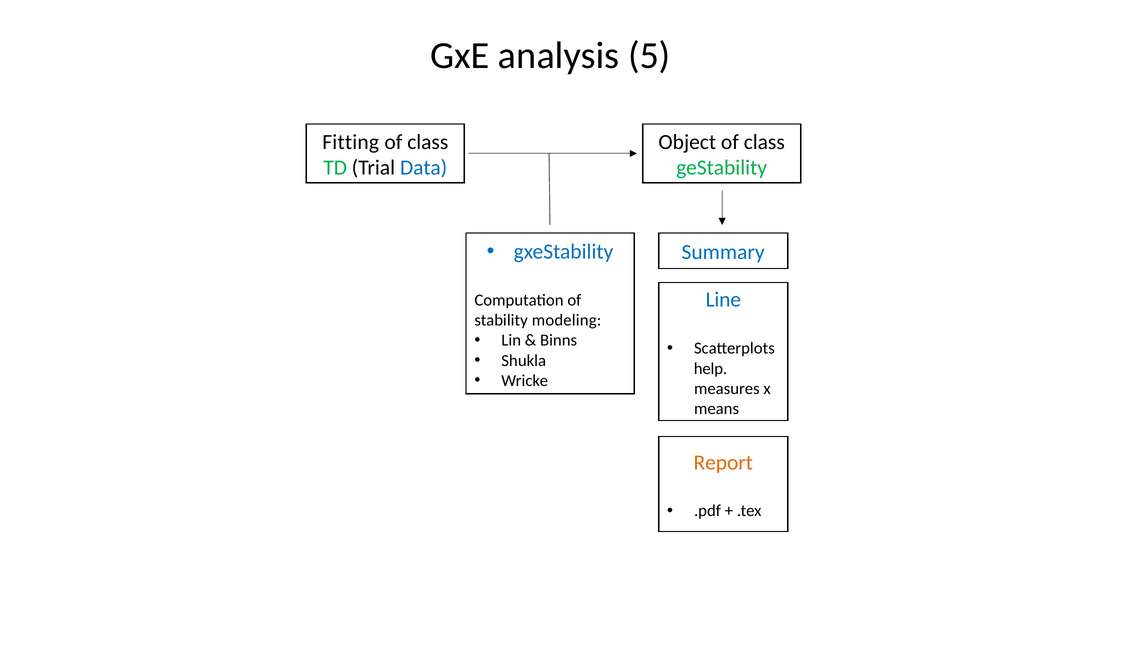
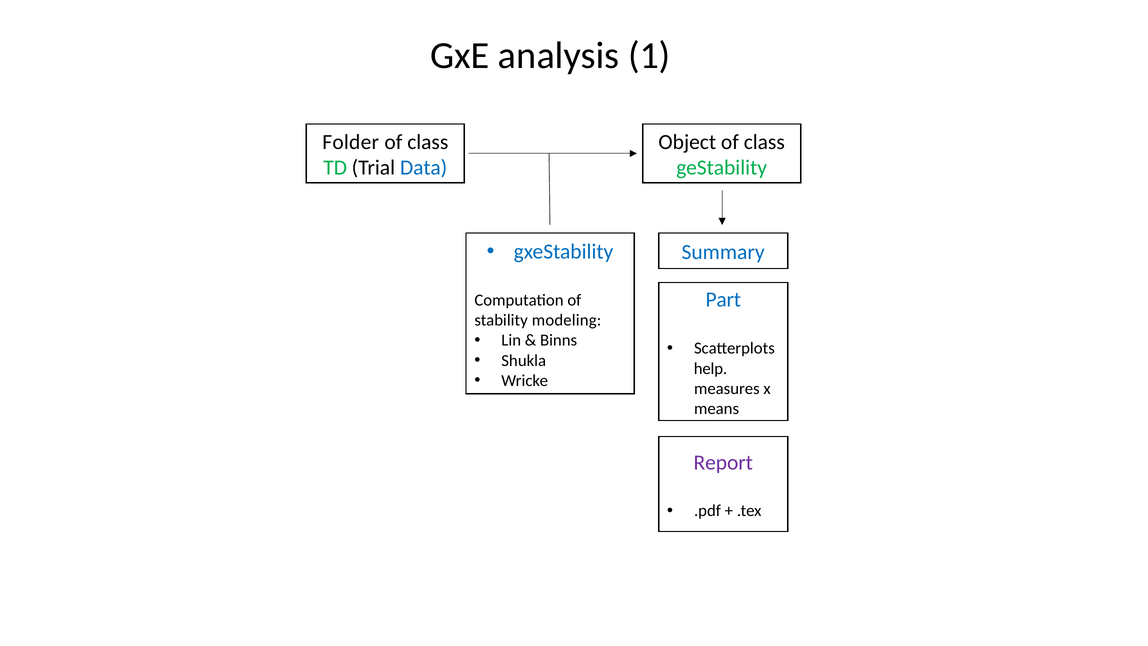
5: 5 -> 1
Fitting: Fitting -> Folder
Line: Line -> Part
Report colour: orange -> purple
